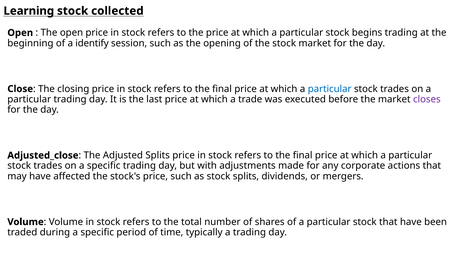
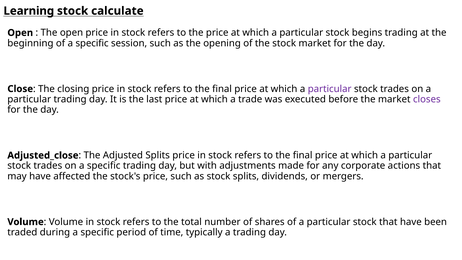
collected: collected -> calculate
of a identify: identify -> specific
particular at (330, 89) colour: blue -> purple
